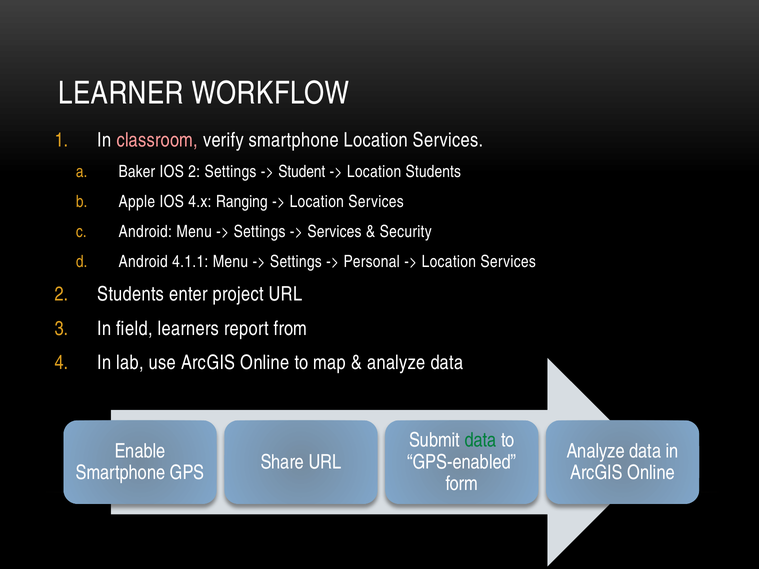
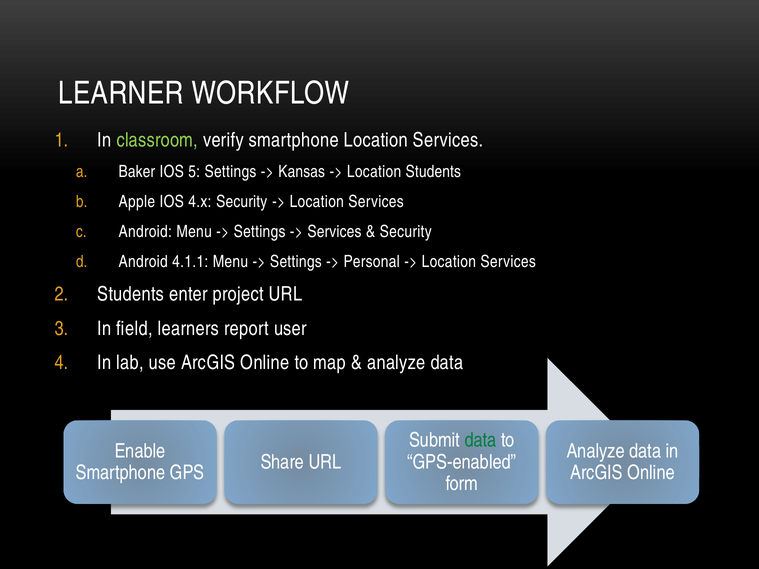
classroom colour: pink -> light green
IOS 2: 2 -> 5
Student: Student -> Kansas
4.x Ranging: Ranging -> Security
from: from -> user
